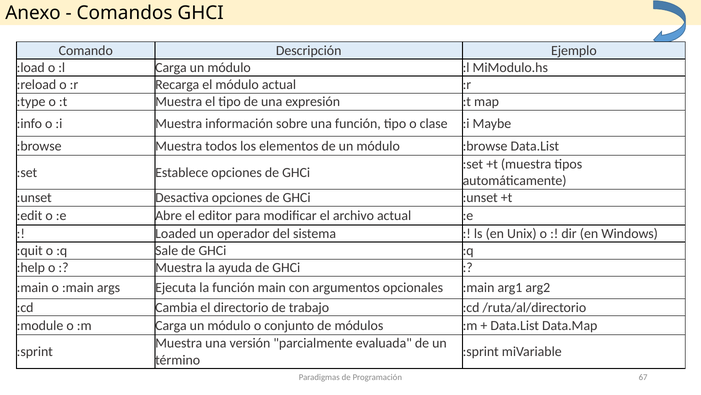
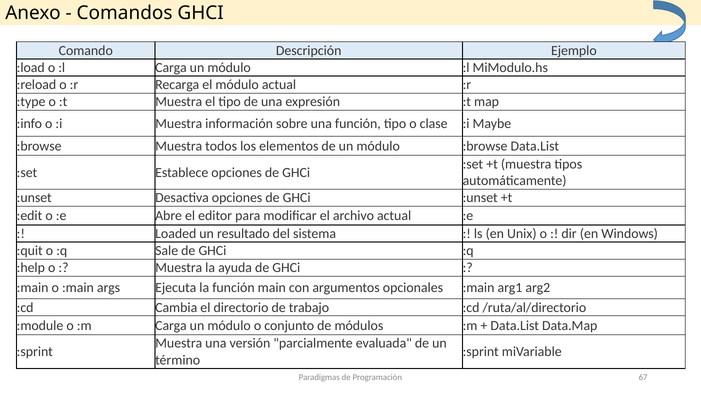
operador: operador -> resultado
